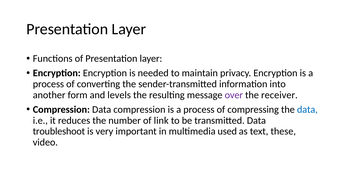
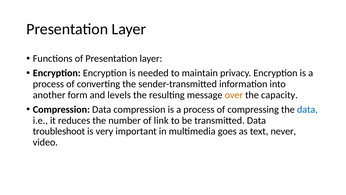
over colour: purple -> orange
receiver: receiver -> capacity
used: used -> goes
these: these -> never
